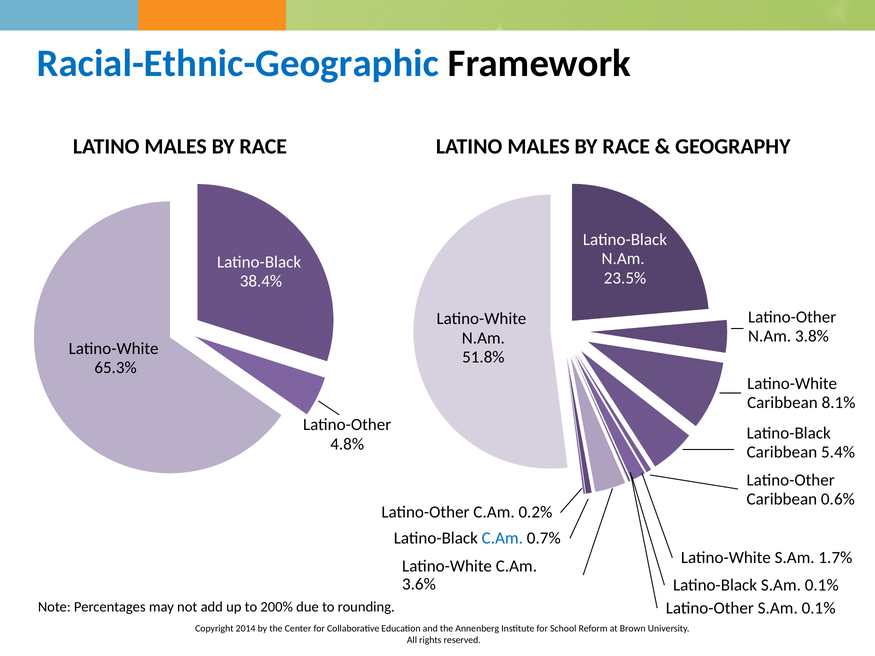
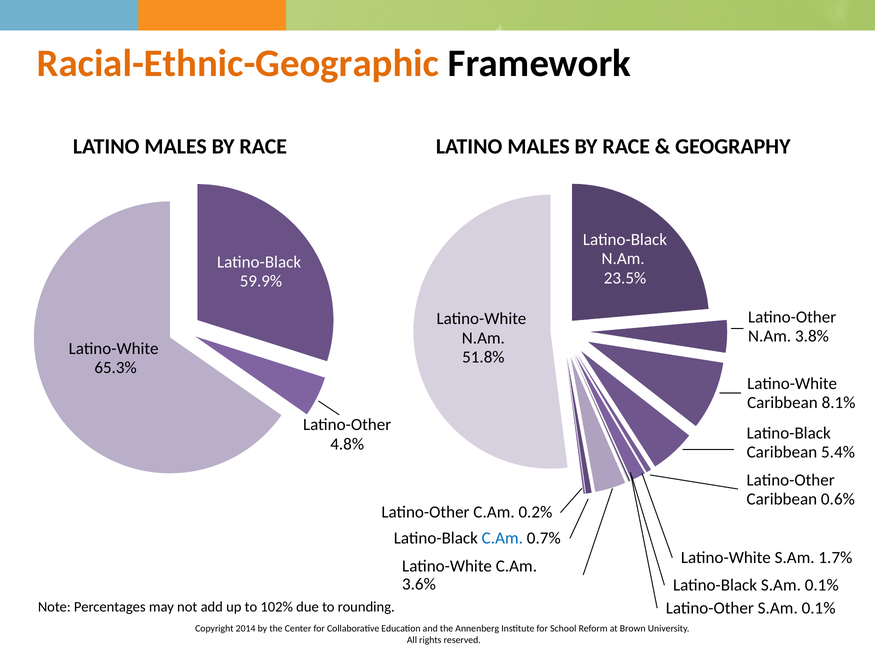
Racial-Ethnic-Geographic colour: blue -> orange
38.4%: 38.4% -> 59.9%
200%: 200% -> 102%
